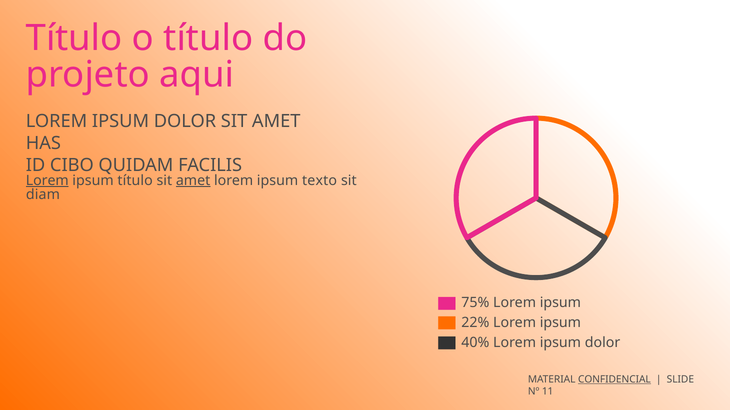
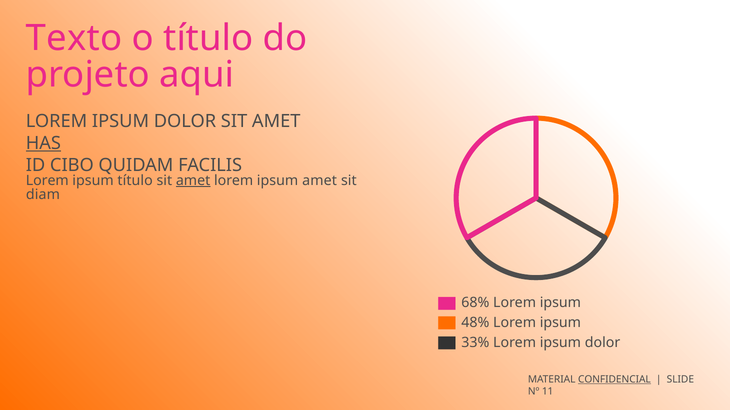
Título at (74, 39): Título -> Texto
HAS underline: none -> present
Lorem at (47, 181) underline: present -> none
ipsum texto: texto -> amet
75%: 75% -> 68%
22%: 22% -> 48%
40%: 40% -> 33%
